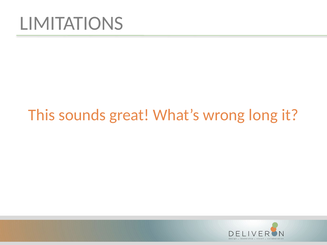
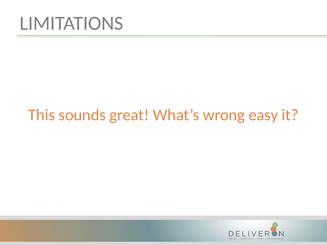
long: long -> easy
